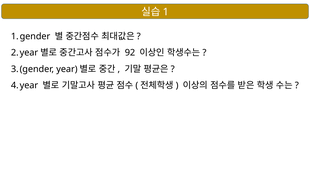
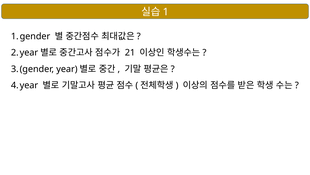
92: 92 -> 21
